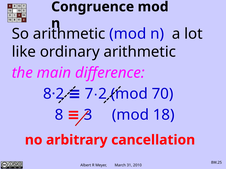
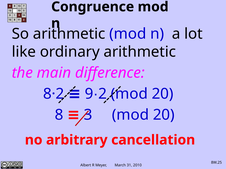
7: 7 -> 9
70 at (163, 94): 70 -> 20
18 at (164, 115): 18 -> 20
